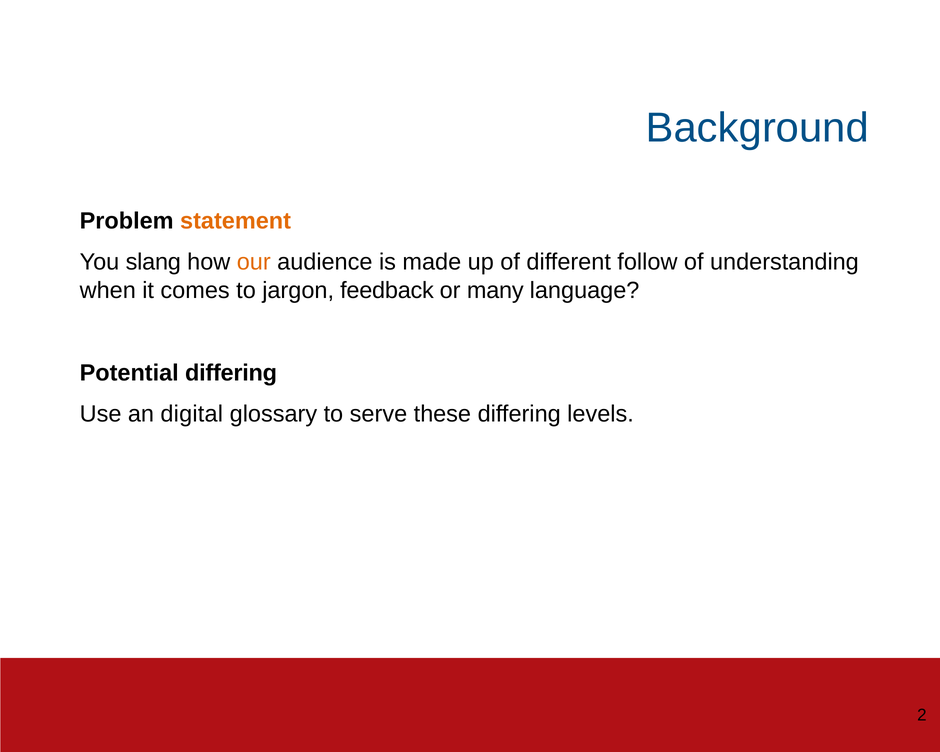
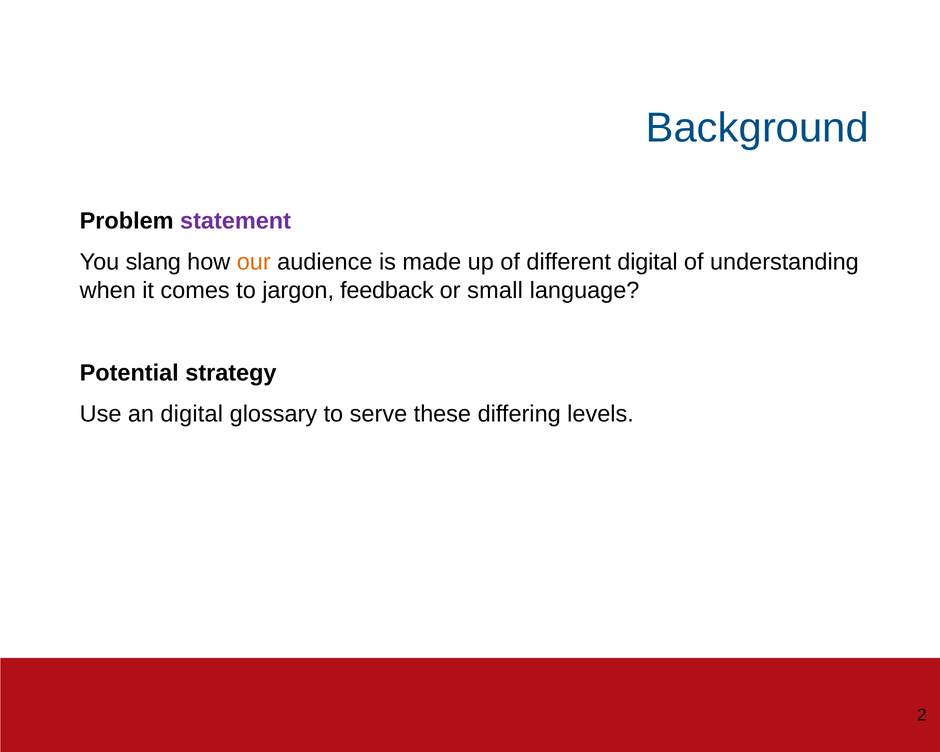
statement colour: orange -> purple
different follow: follow -> digital
many: many -> small
Potential differing: differing -> strategy
